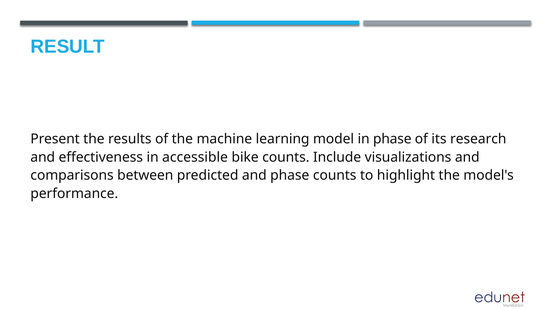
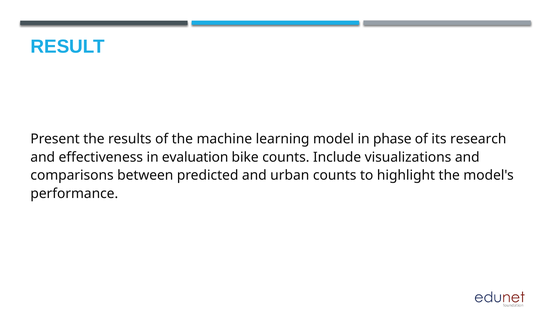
accessible: accessible -> evaluation
and phase: phase -> urban
